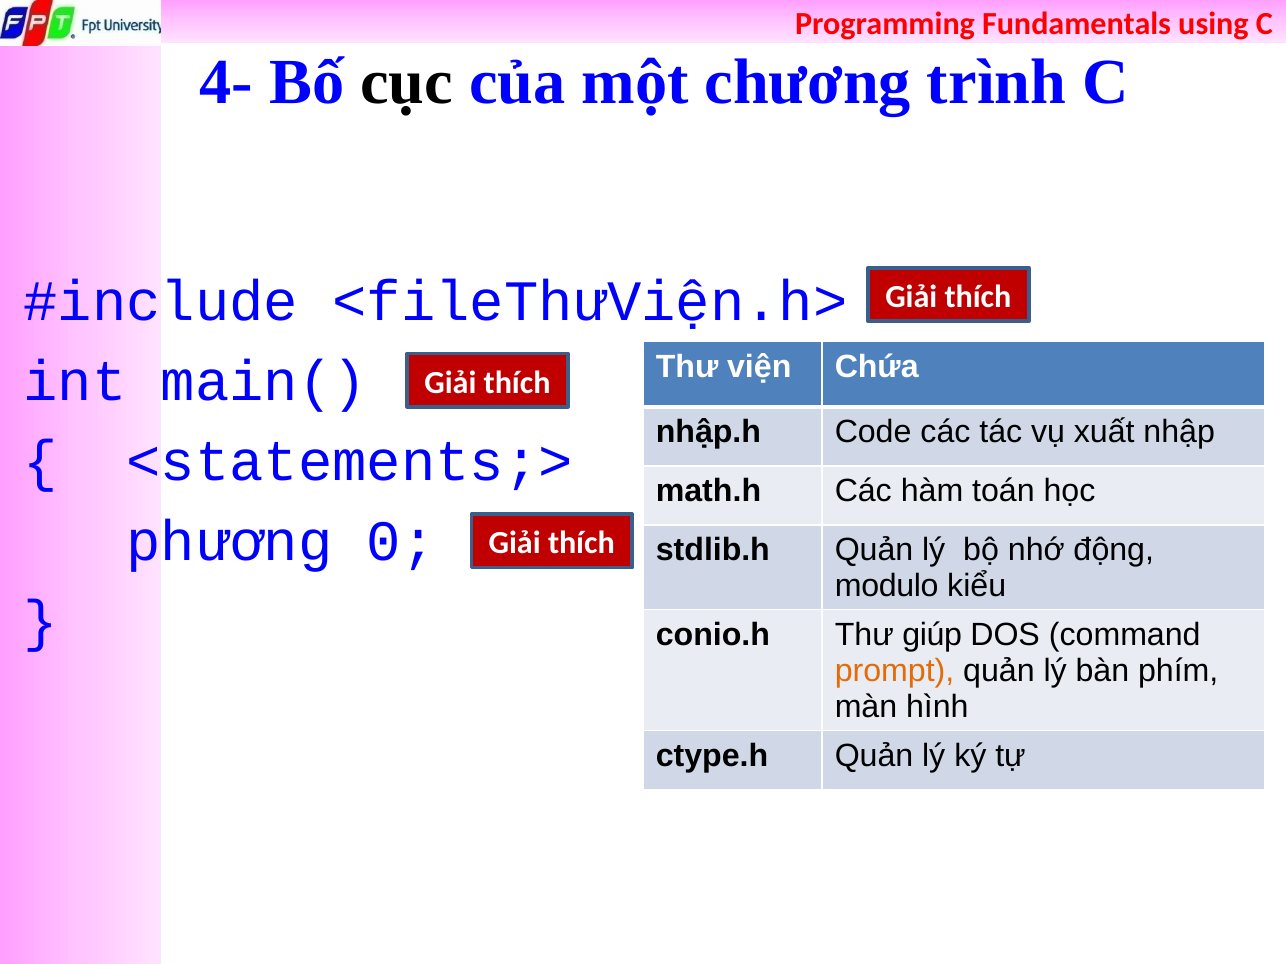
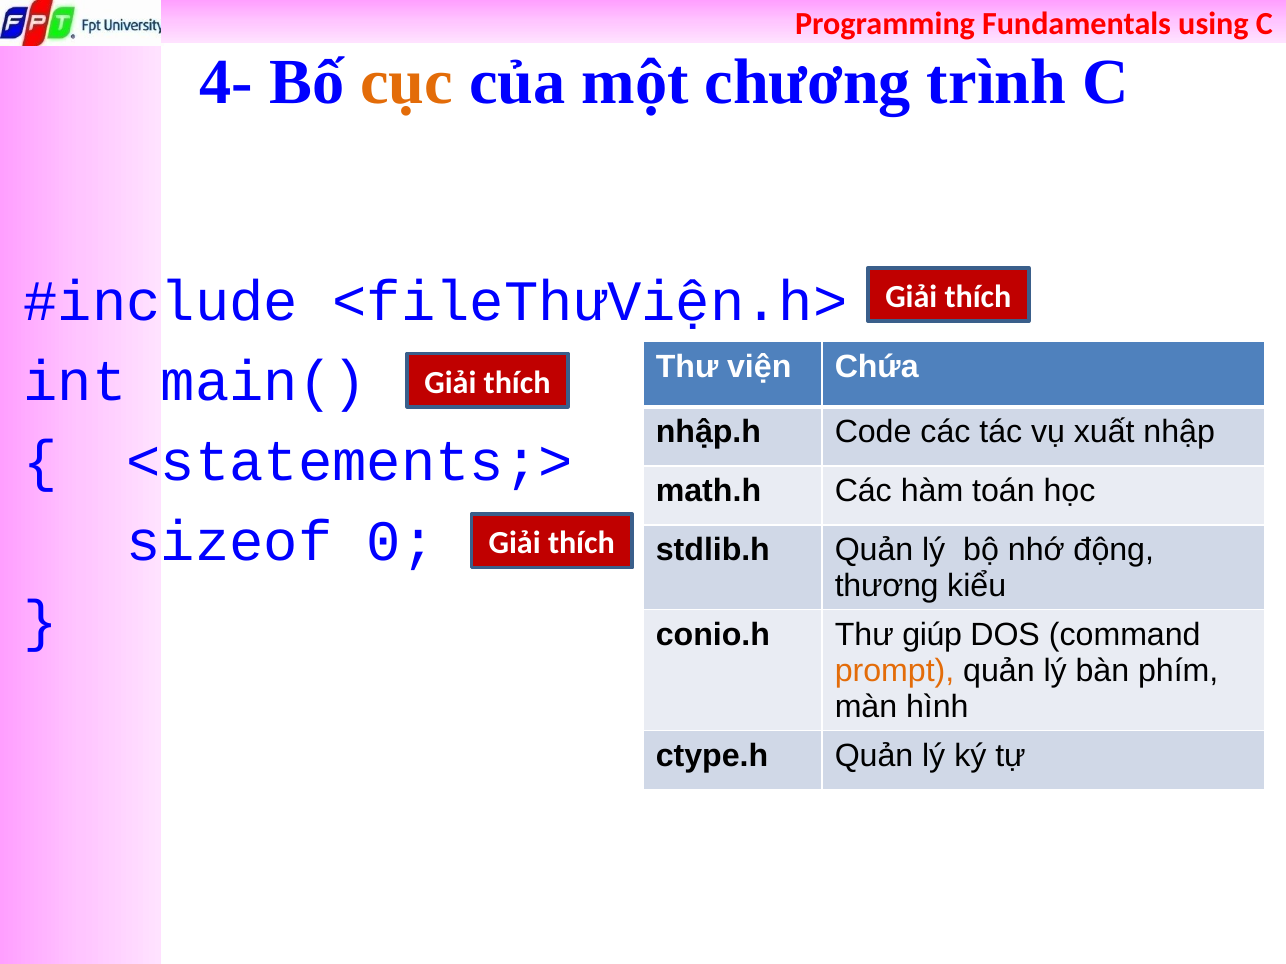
cục colour: black -> orange
phương: phương -> sizeof
modulo: modulo -> thương
